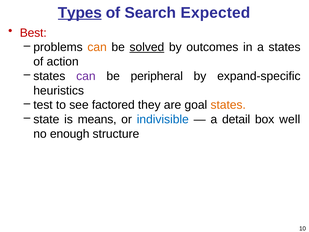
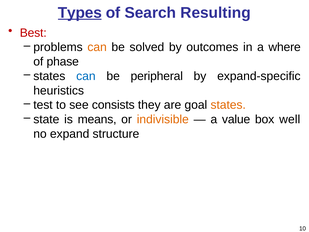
Expected: Expected -> Resulting
solved underline: present -> none
a states: states -> where
action: action -> phase
can at (86, 76) colour: purple -> blue
factored: factored -> consists
indivisible colour: blue -> orange
detail: detail -> value
enough: enough -> expand
